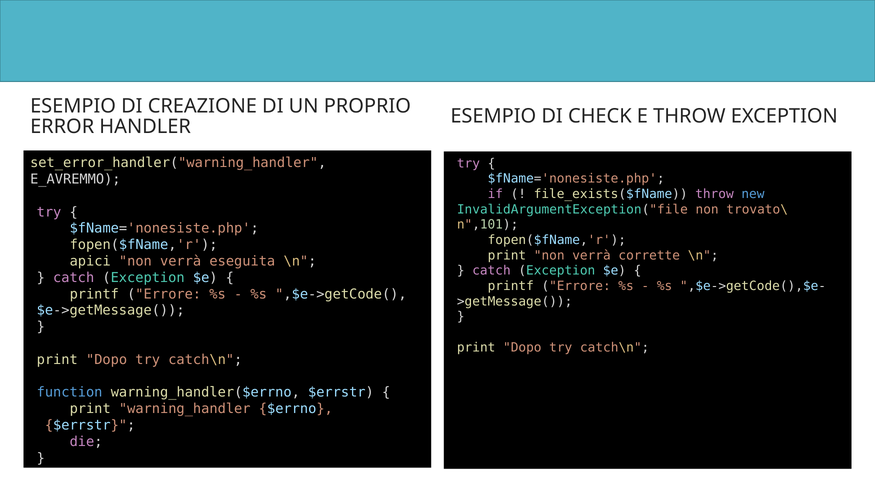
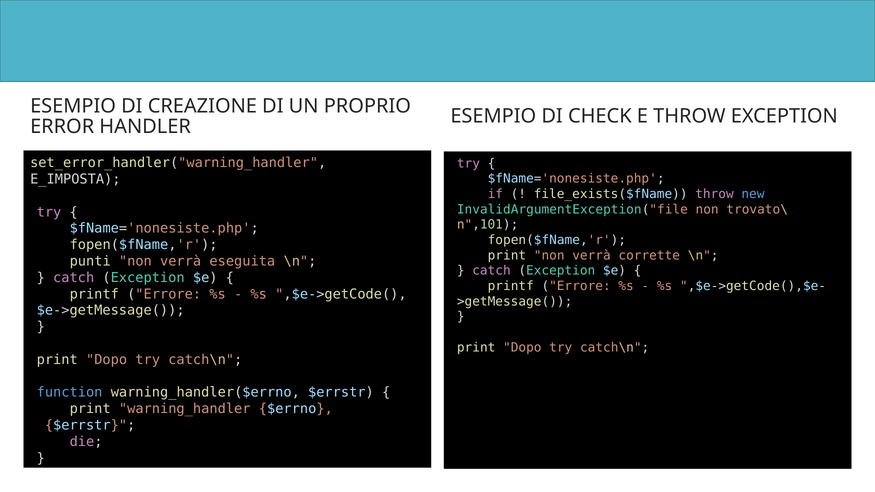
E_AVREMMO: E_AVREMMO -> E_IMPOSTA
apici: apici -> punti
